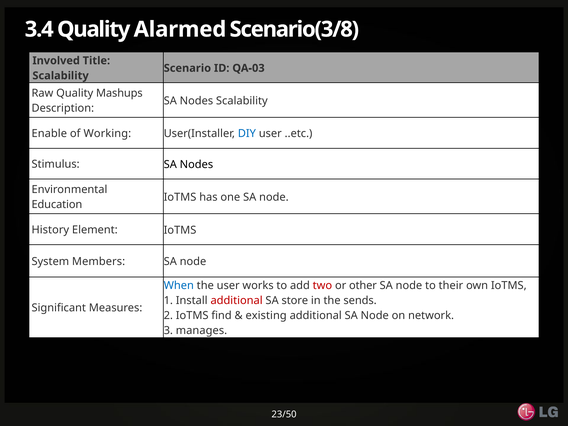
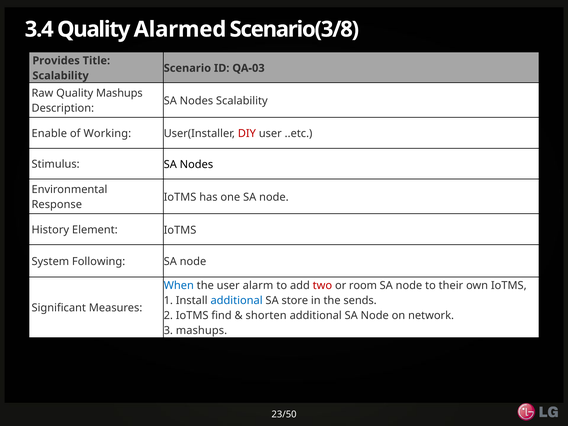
Involved: Involved -> Provides
DIY colour: blue -> red
Education: Education -> Response
Members: Members -> Following
works: works -> alarm
other: other -> room
additional at (237, 301) colour: red -> blue
existing: existing -> shorten
3 manages: manages -> mashups
